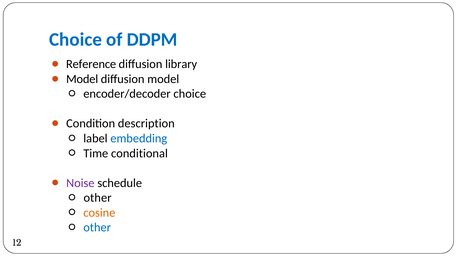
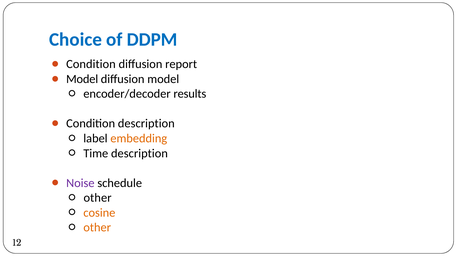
Reference at (91, 64): Reference -> Condition
library: library -> report
encoder/decoder choice: choice -> results
embedding colour: blue -> orange
Time conditional: conditional -> description
other at (97, 228) colour: blue -> orange
